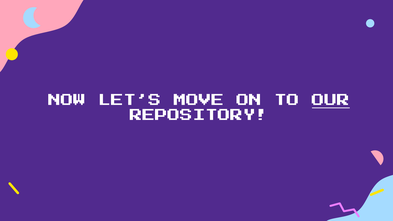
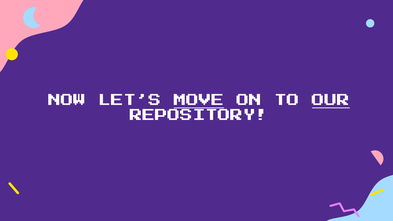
MOVE underline: none -> present
